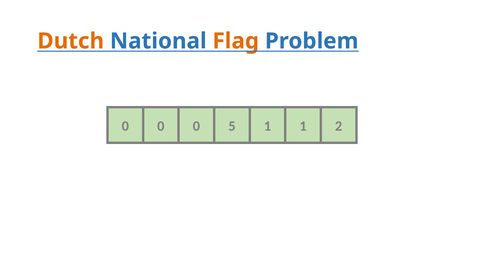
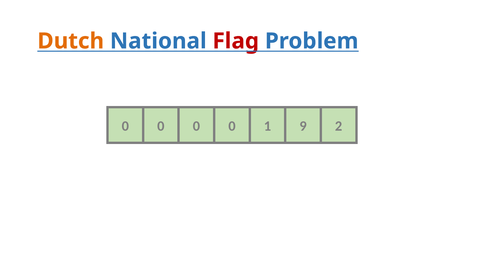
Flag colour: orange -> red
0 0 0 5: 5 -> 0
1 1: 1 -> 9
